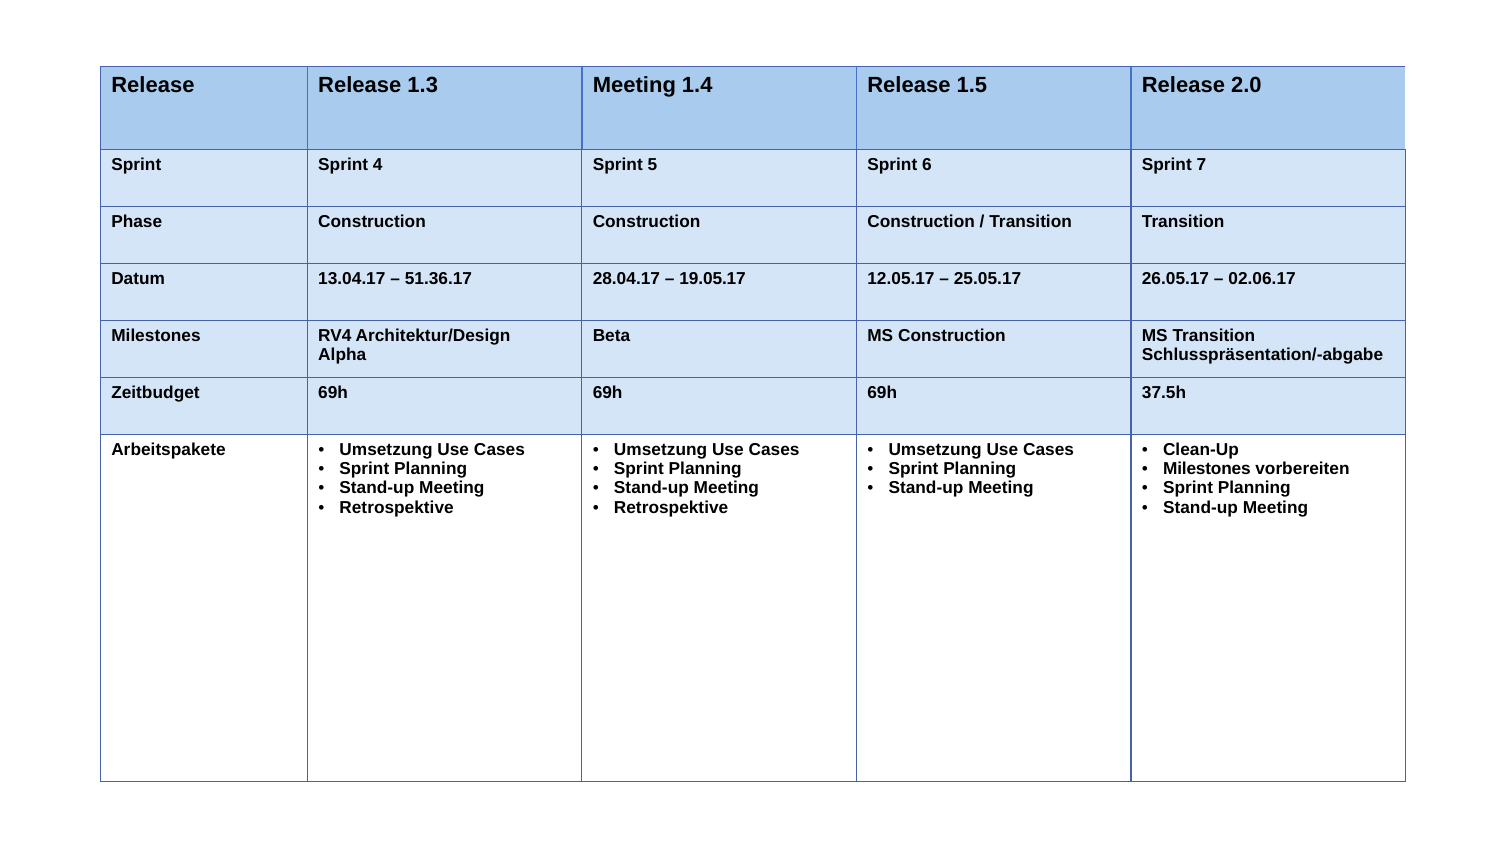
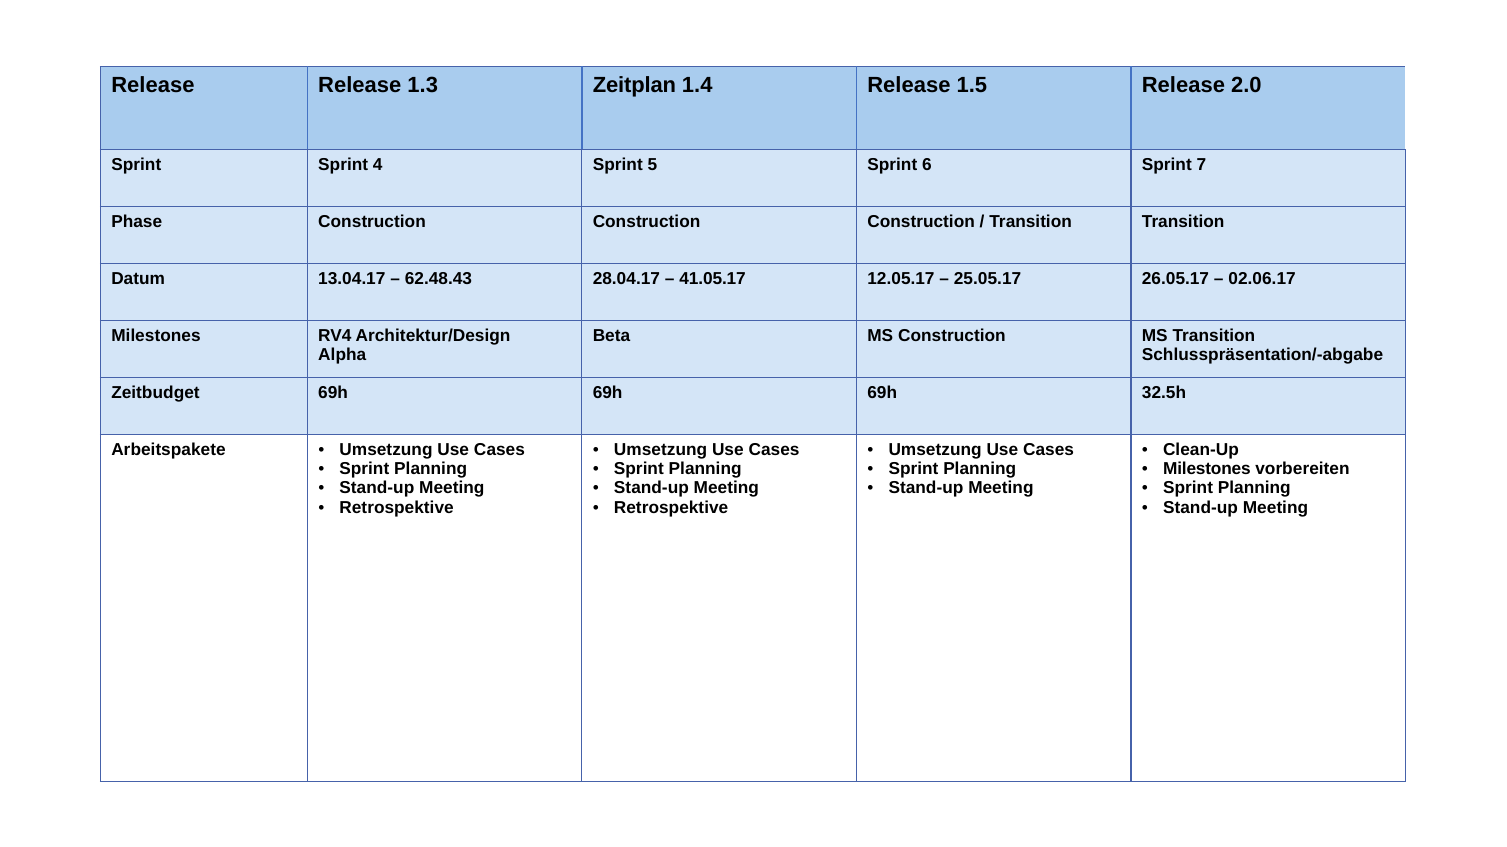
1.3 Meeting: Meeting -> Zeitplan
51.36.17: 51.36.17 -> 62.48.43
19.05.17: 19.05.17 -> 41.05.17
37.5h: 37.5h -> 32.5h
